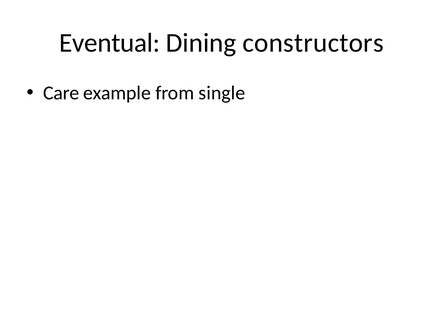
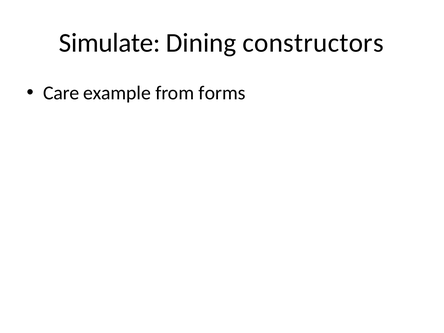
Eventual: Eventual -> Simulate
single: single -> forms
